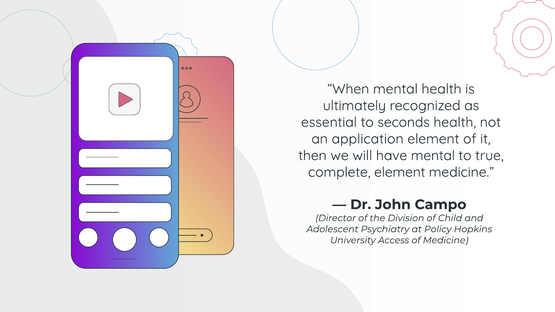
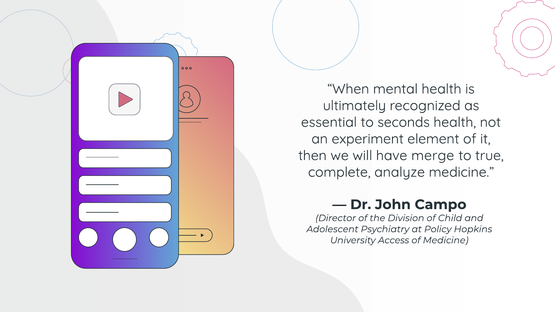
application: application -> experiment
have mental: mental -> merge
element at (400, 172): element -> analyze
